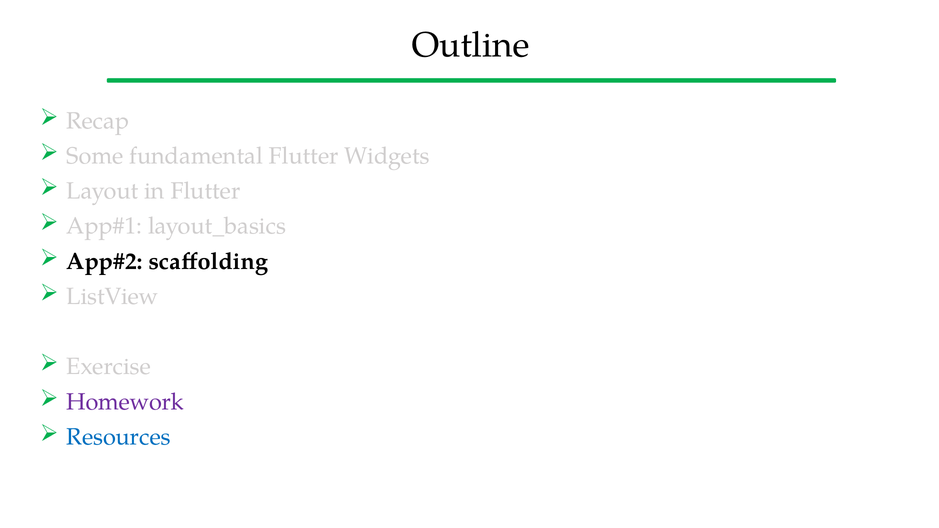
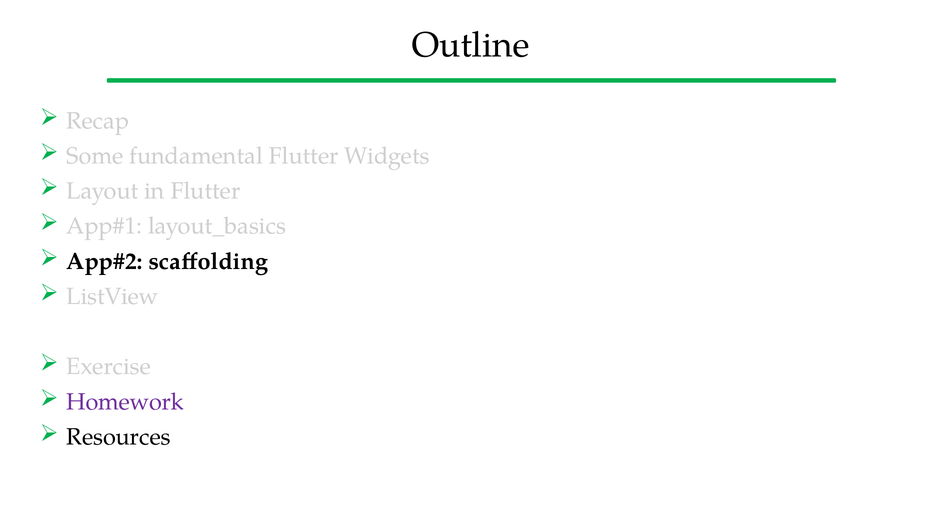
Resources colour: blue -> black
